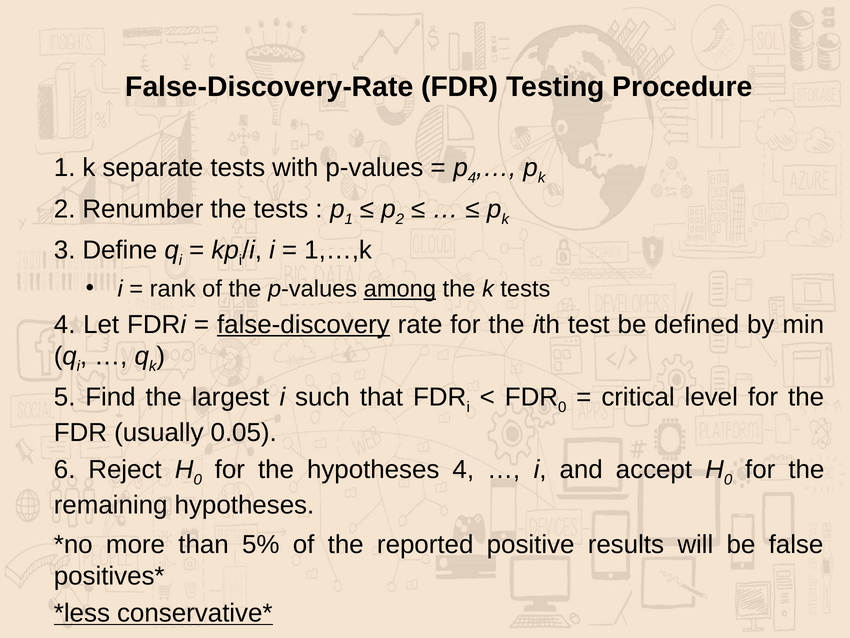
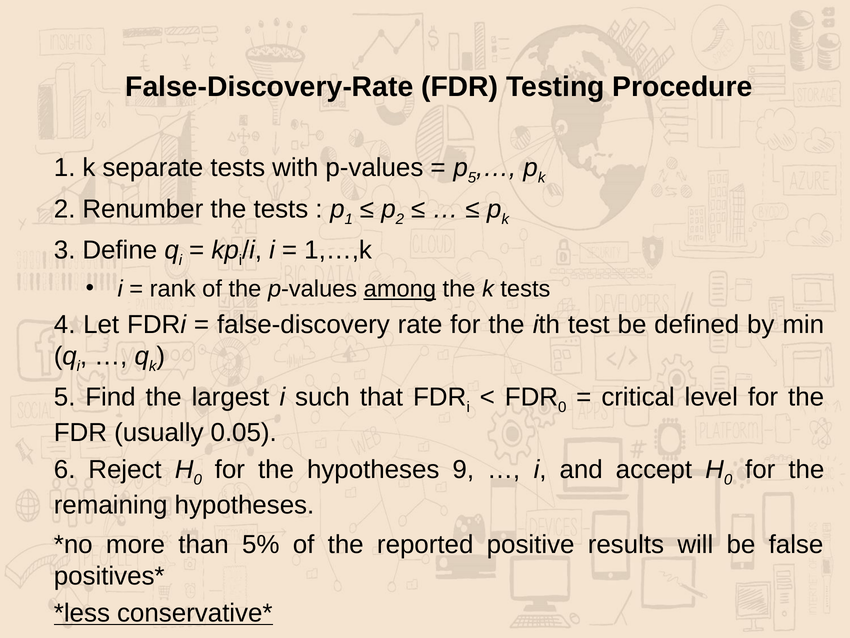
4 at (472, 178): 4 -> 5
false-discovery underline: present -> none
hypotheses 4: 4 -> 9
